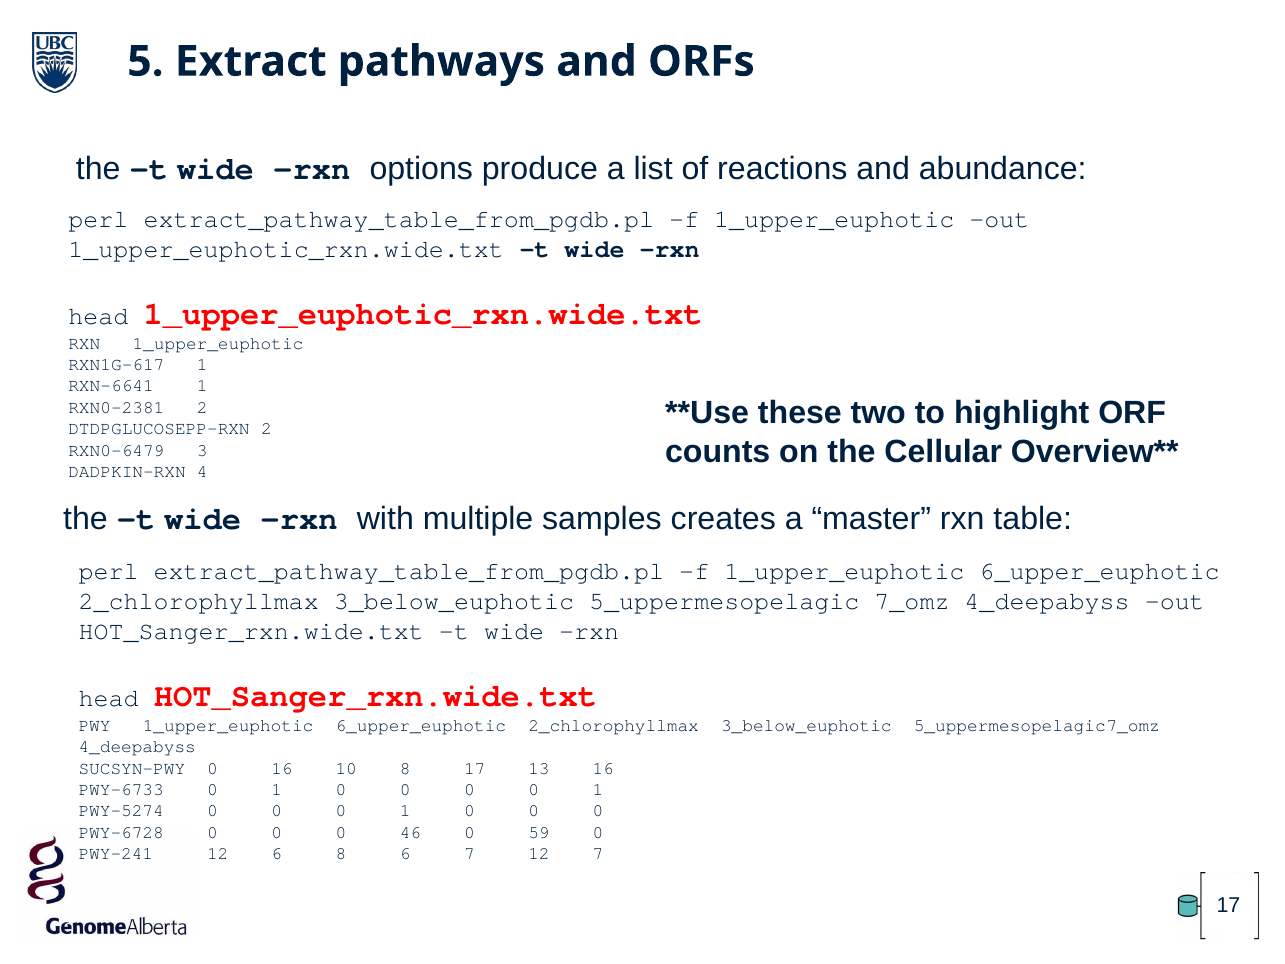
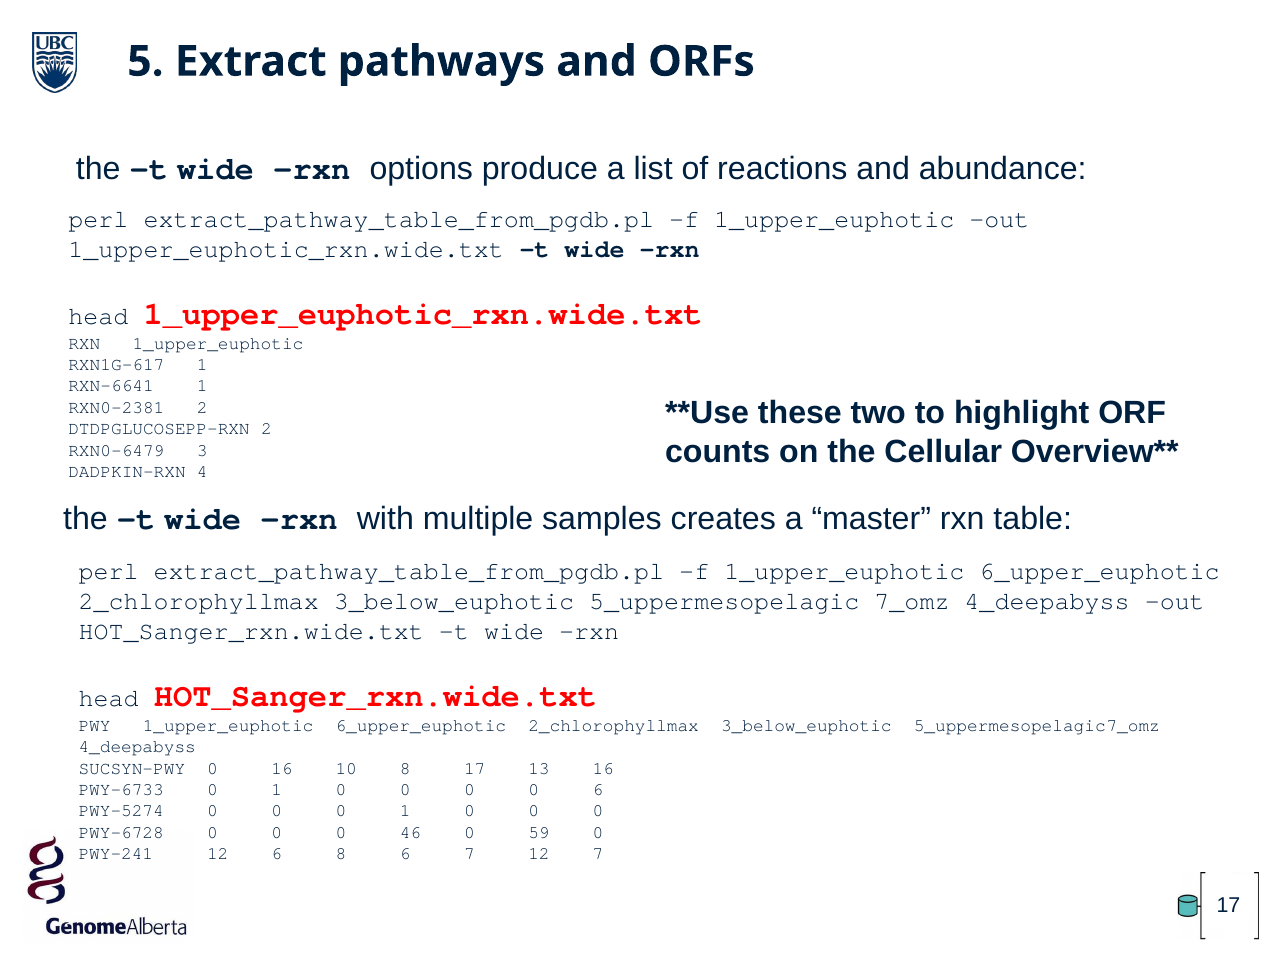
1 at (598, 789): 1 -> 6
